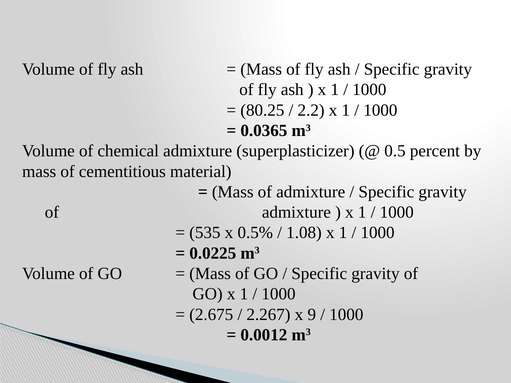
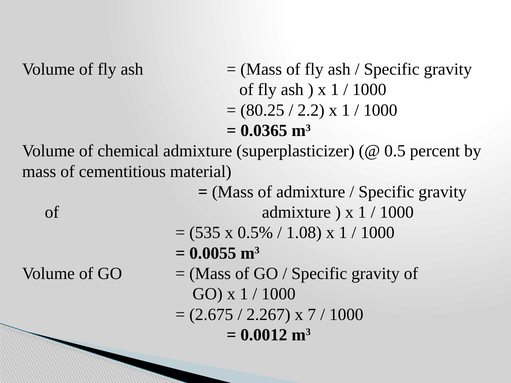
0.0225: 0.0225 -> 0.0055
9: 9 -> 7
